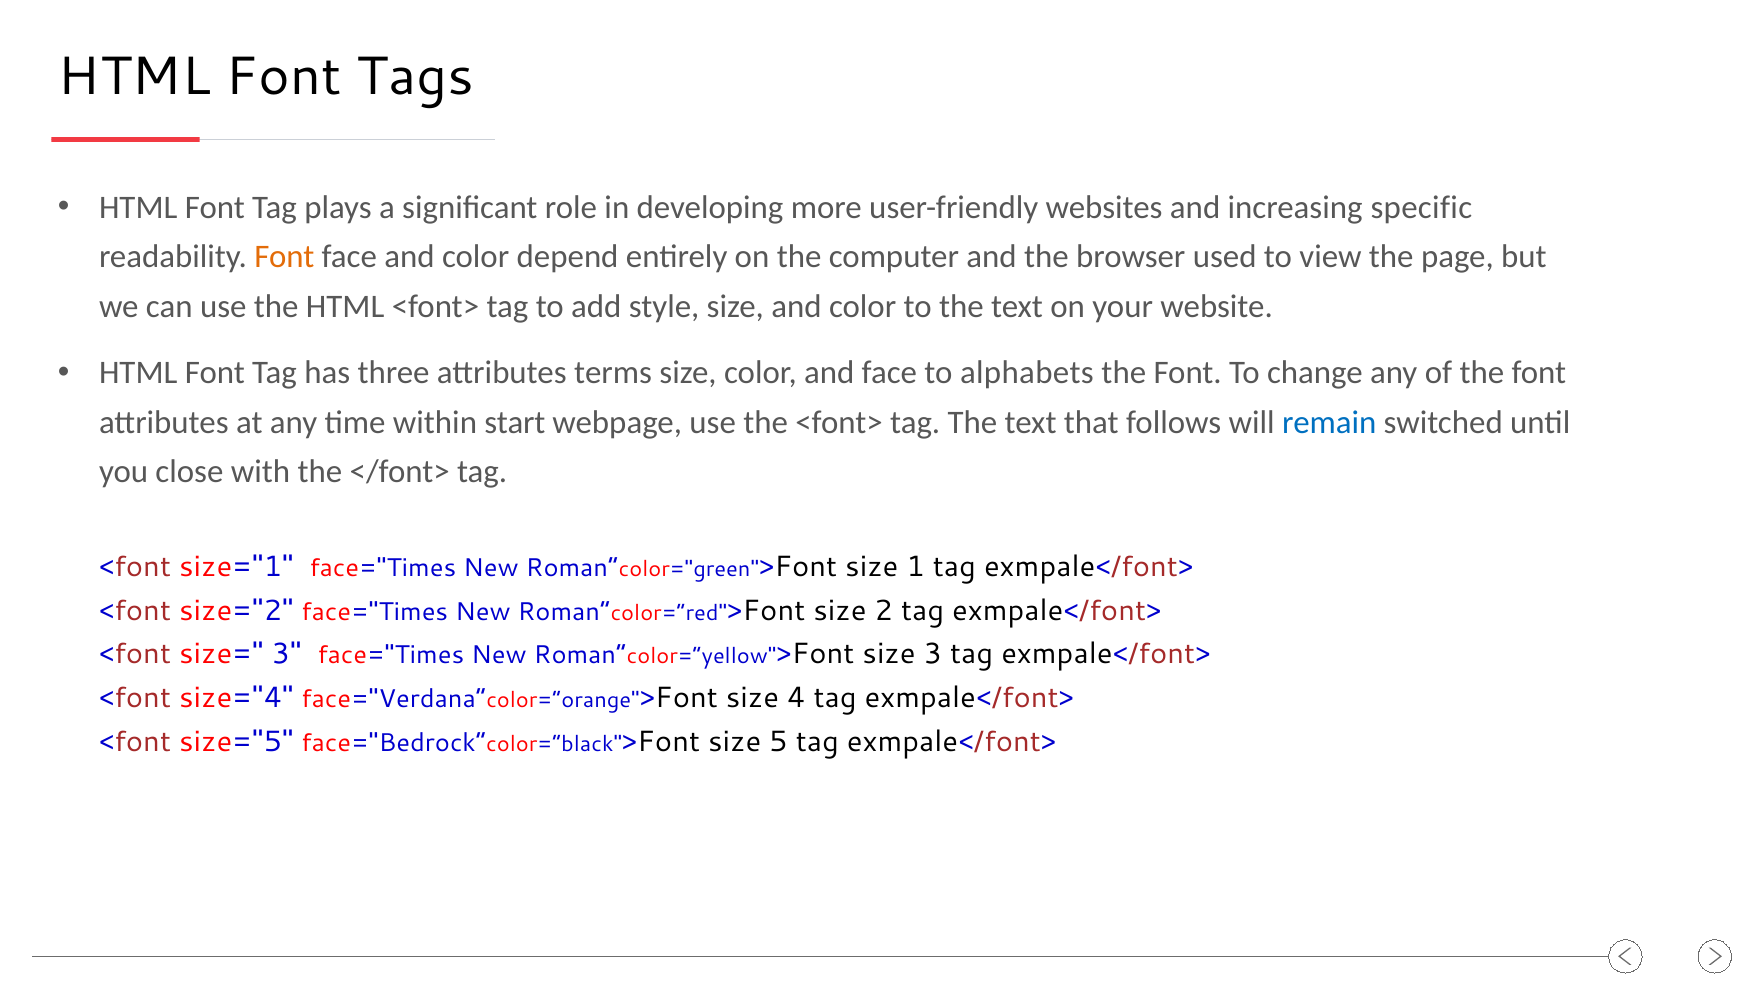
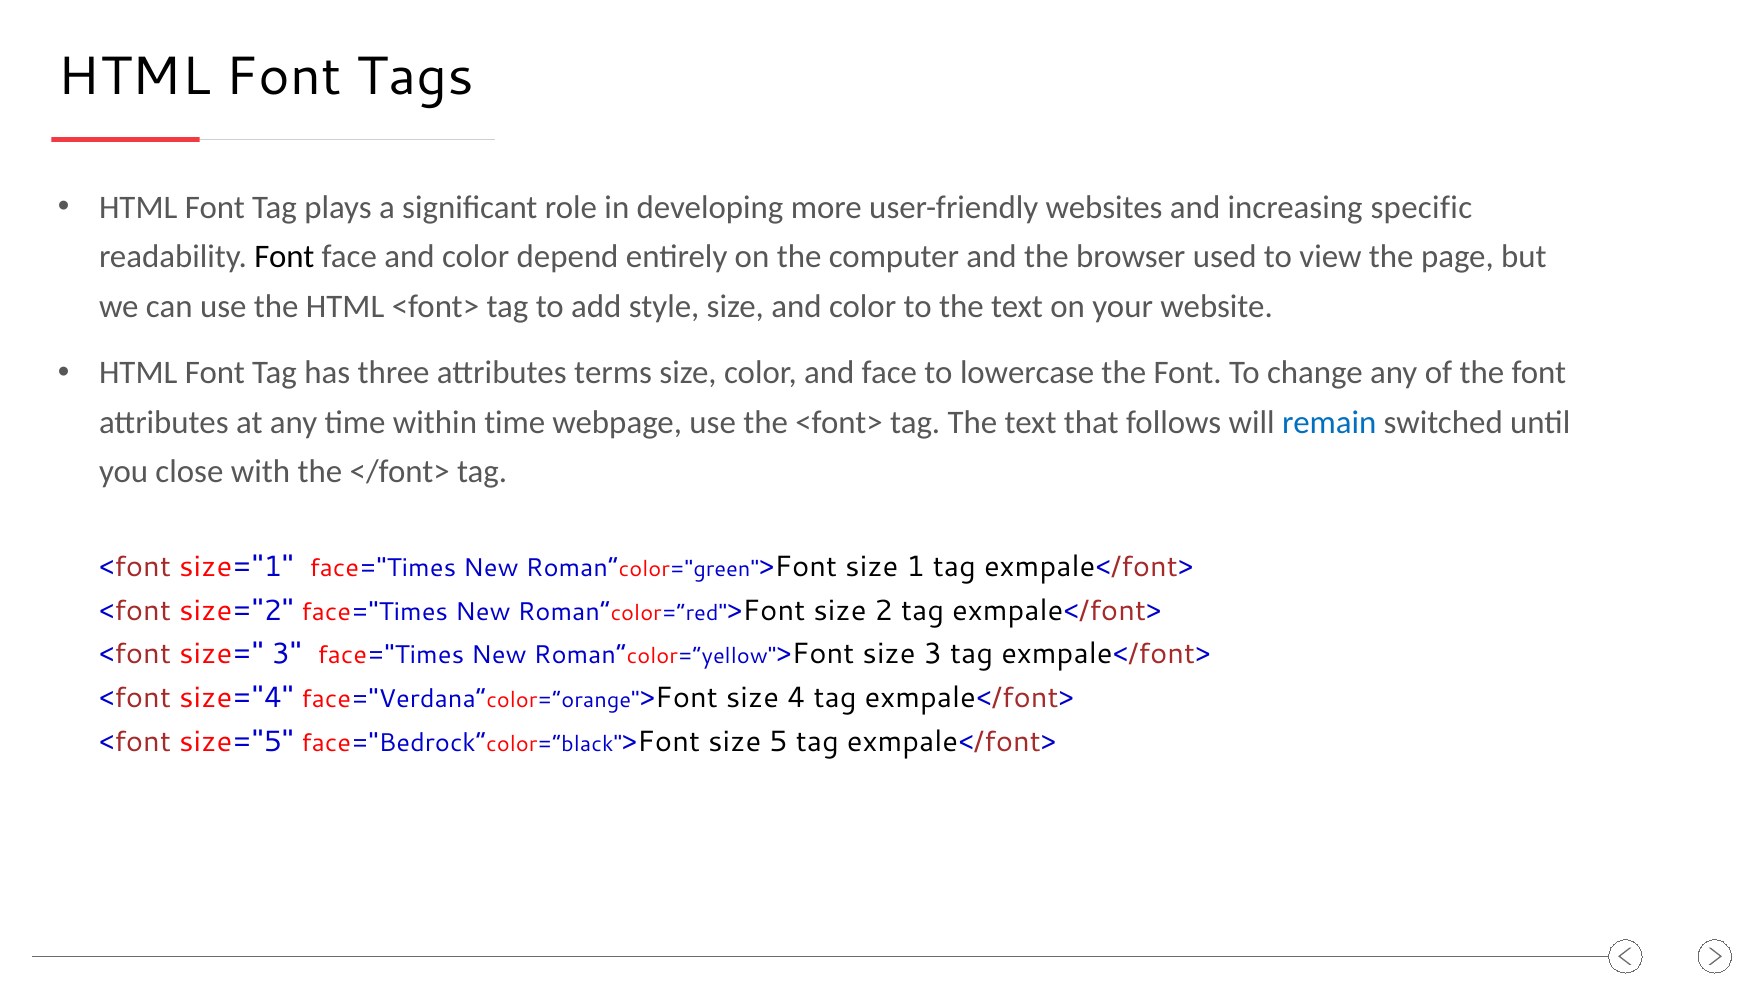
Font at (284, 257) colour: orange -> black
alphabets: alphabets -> lowercase
within start: start -> time
